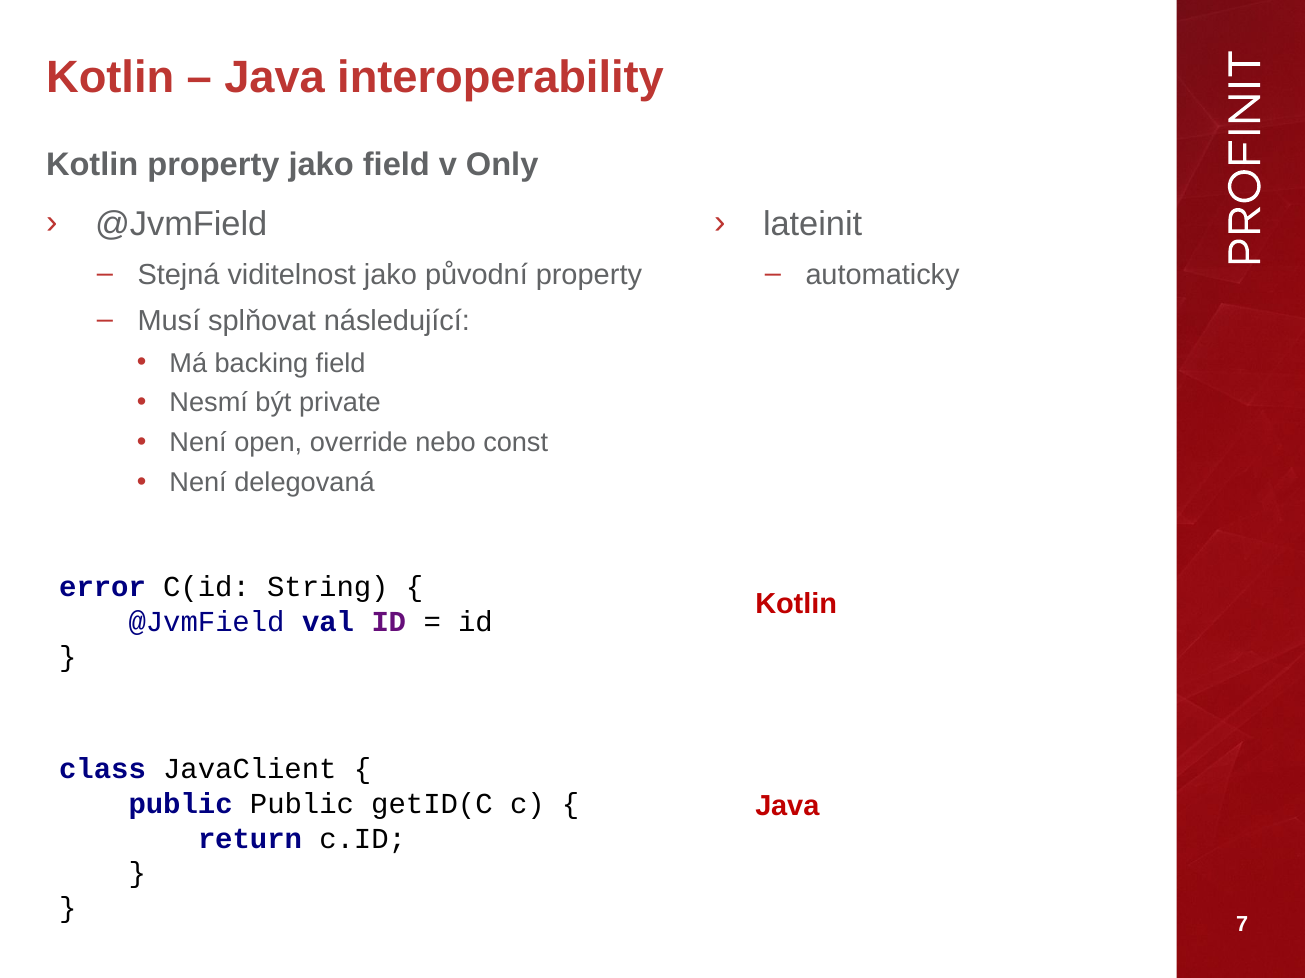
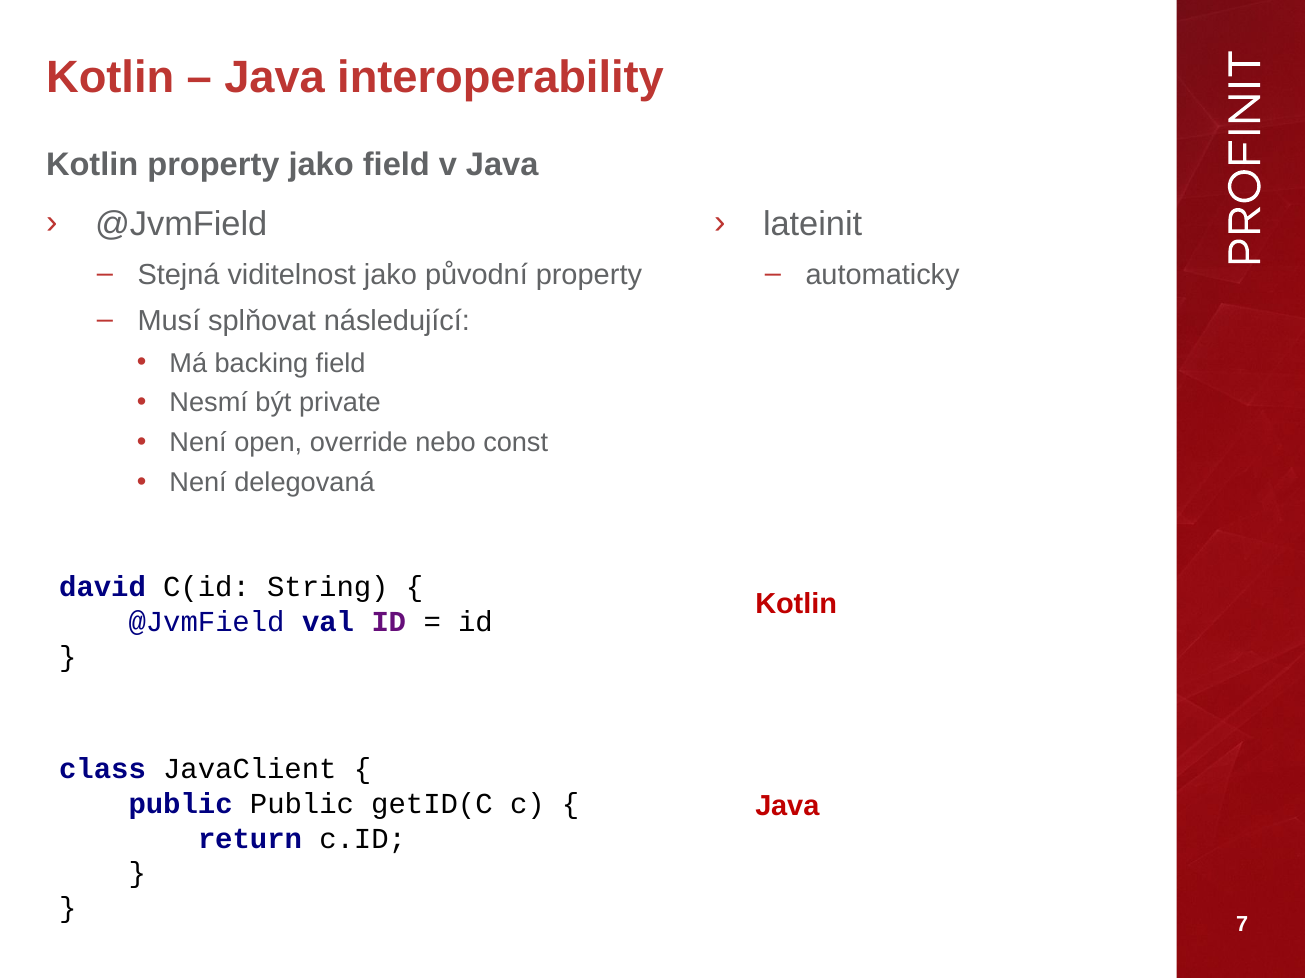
v Only: Only -> Java
error: error -> david
